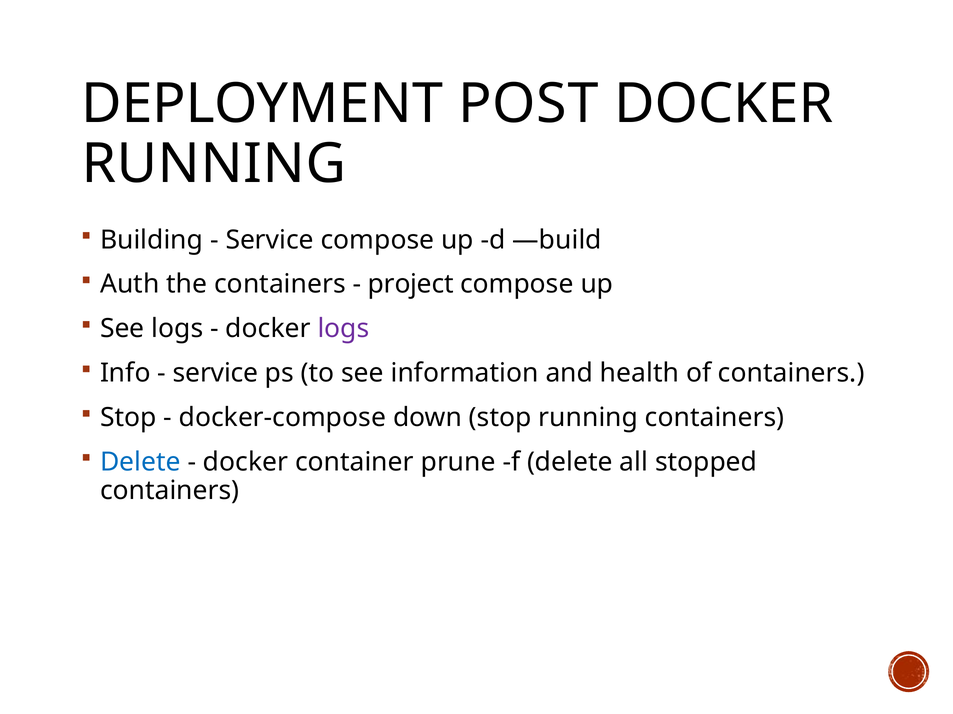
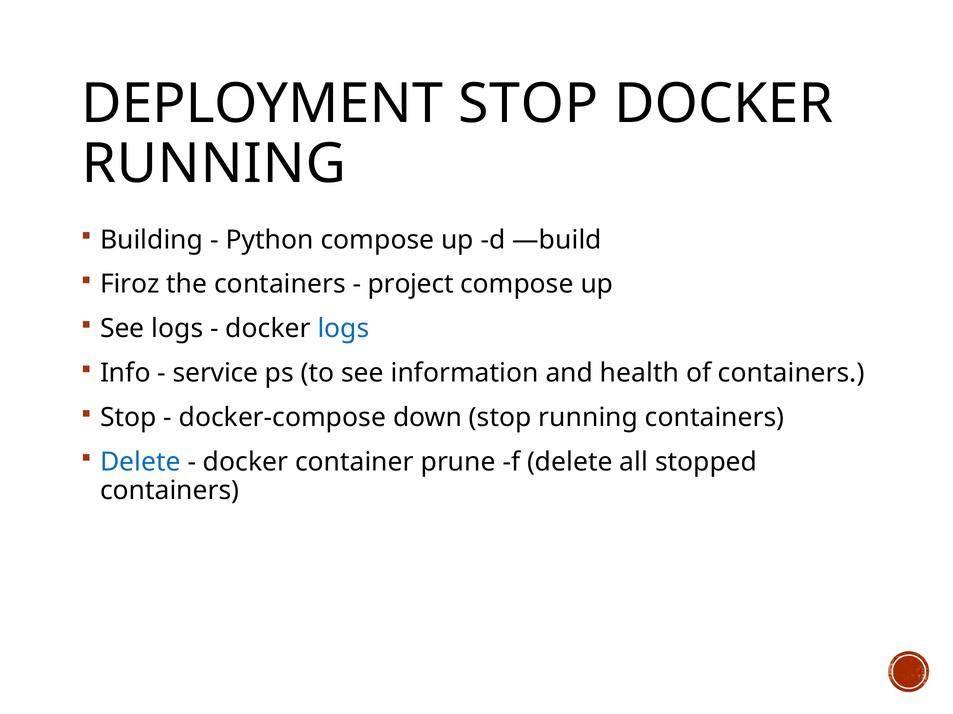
DEPLOYMENT POST: POST -> STOP
Service at (270, 240): Service -> Python
Auth: Auth -> Firoz
logs at (344, 329) colour: purple -> blue
